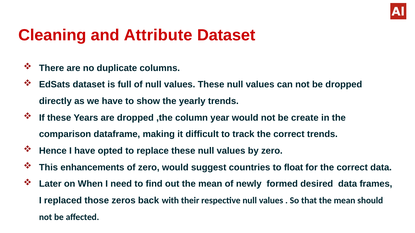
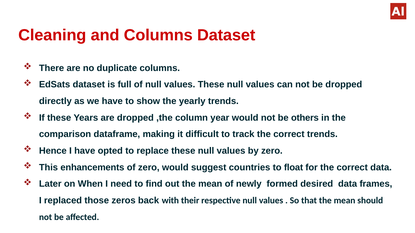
and Attribute: Attribute -> Columns
create: create -> others
